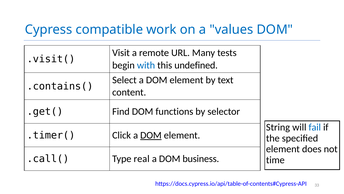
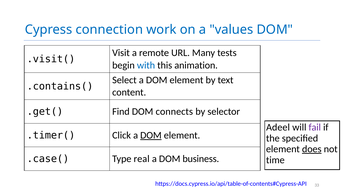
compatible: compatible -> connection
undefined: undefined -> animation
functions: functions -> connects
String: String -> Adeel
fail colour: blue -> purple
does underline: none -> present
.call(: .call( -> .case(
